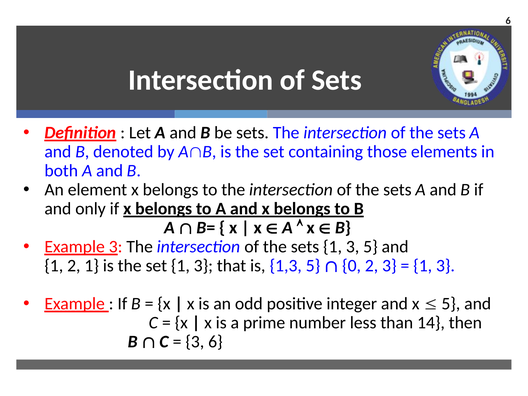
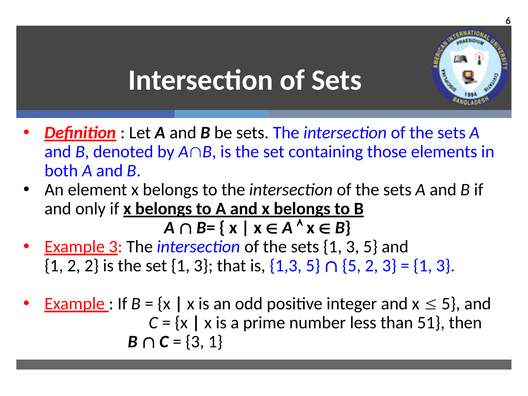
2 1: 1 -> 2
0 at (352, 266): 0 -> 5
14: 14 -> 51
3 6: 6 -> 1
